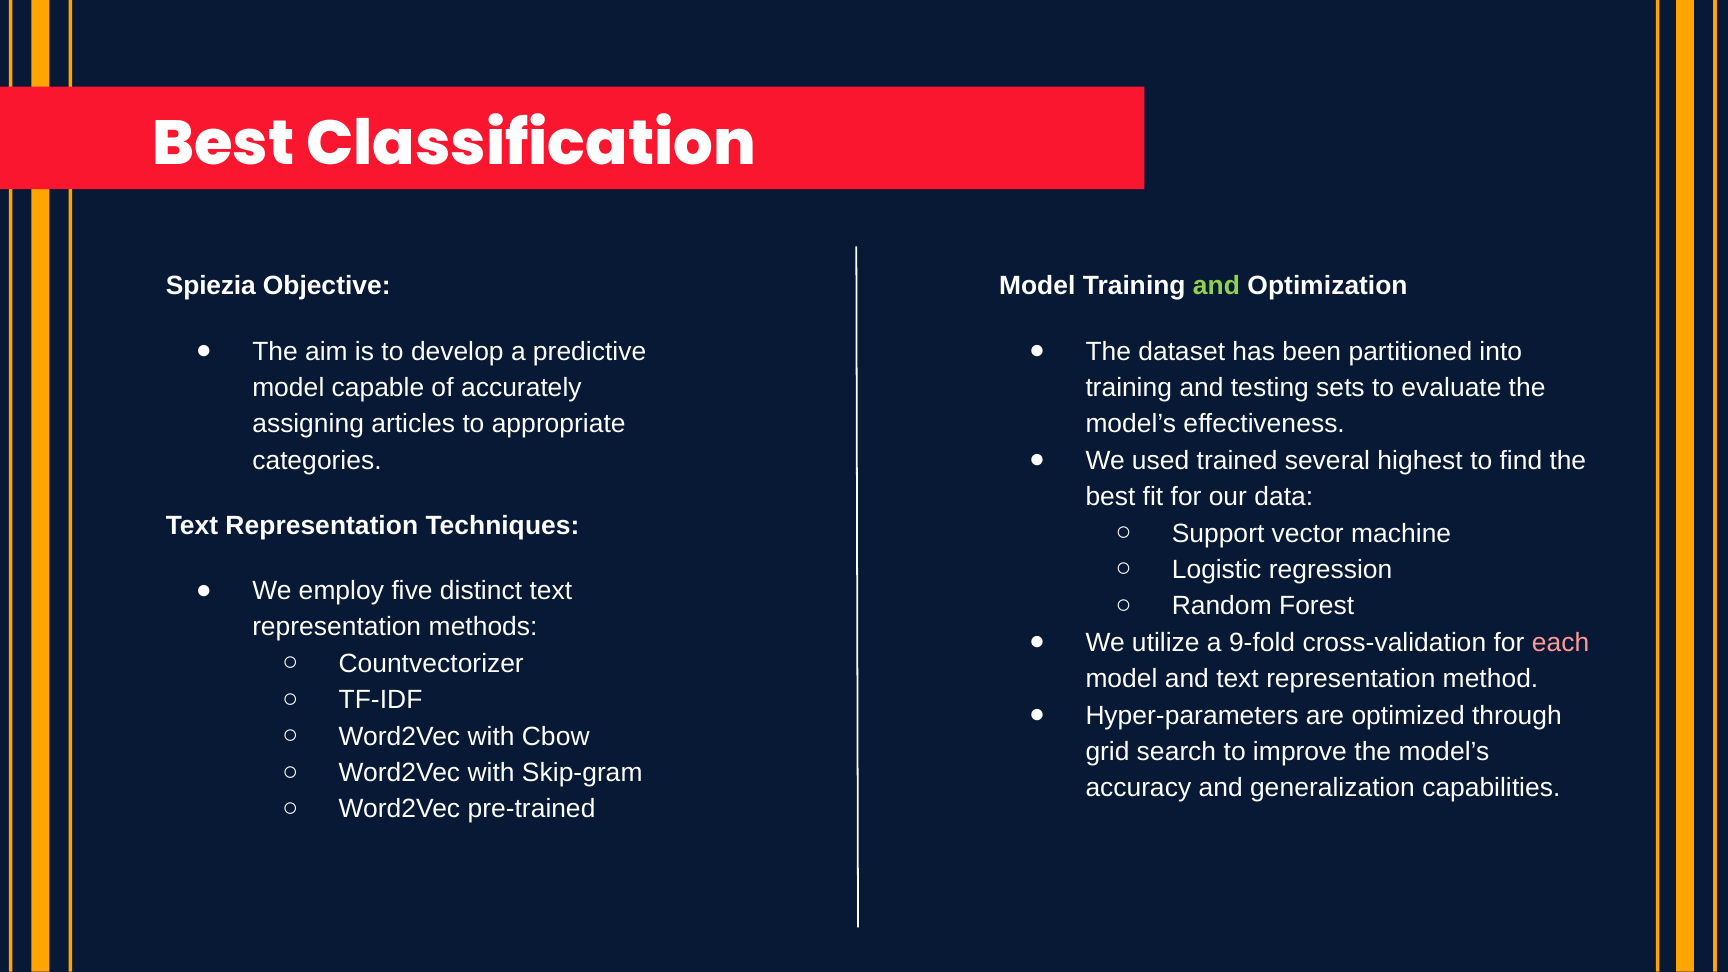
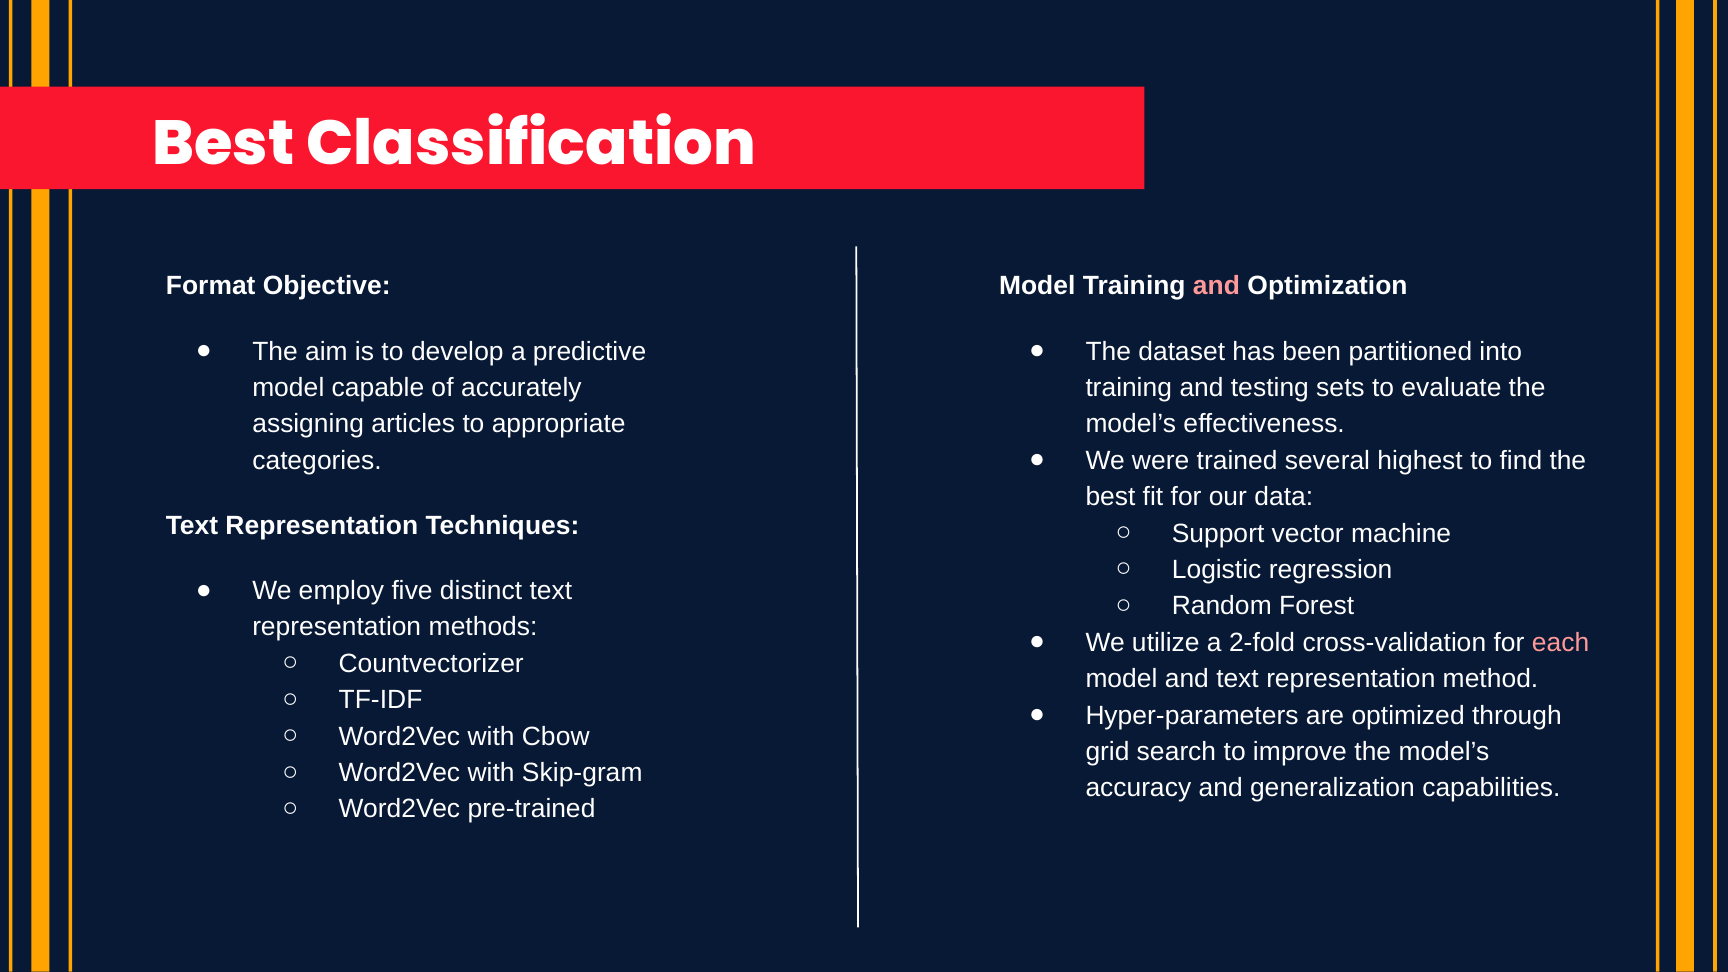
Spiezia: Spiezia -> Format
and at (1216, 286) colour: light green -> pink
used: used -> were
9-fold: 9-fold -> 2-fold
